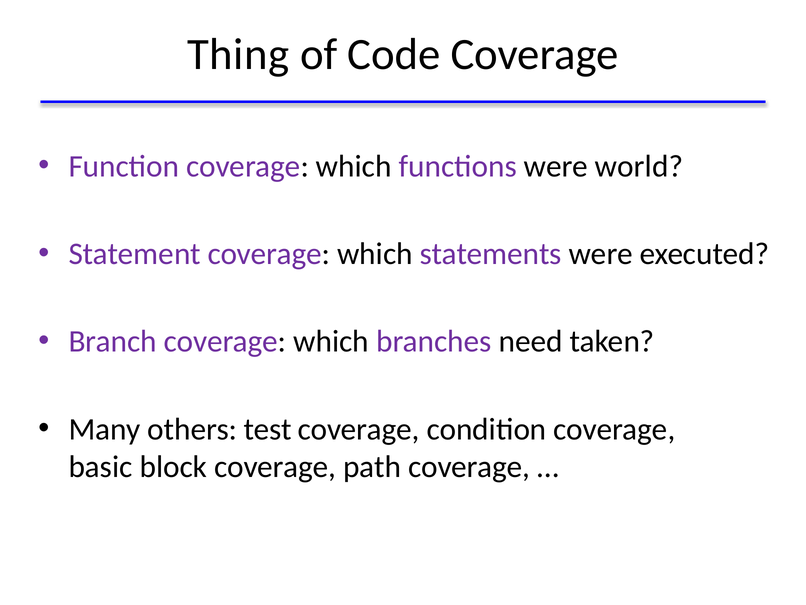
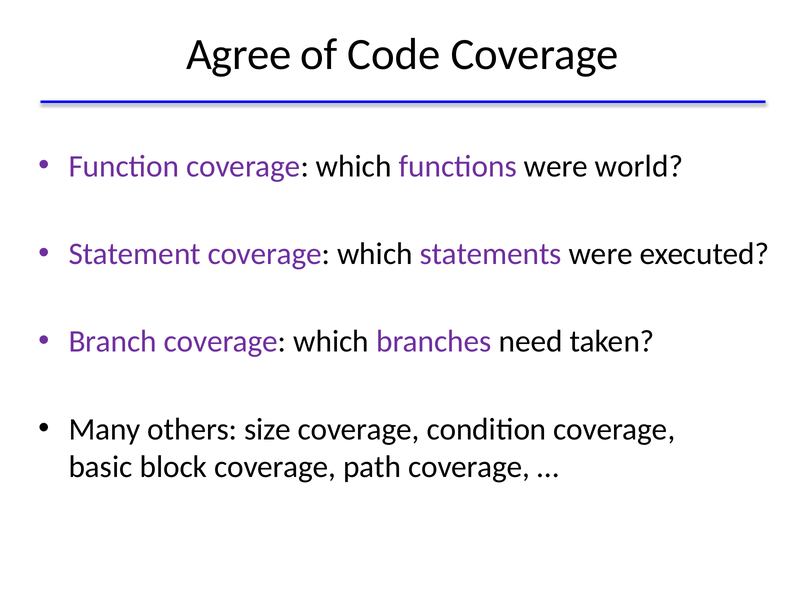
Thing: Thing -> Agree
test: test -> size
